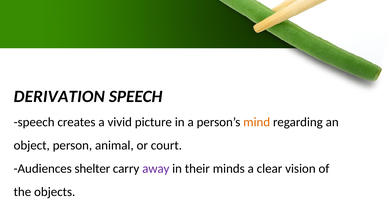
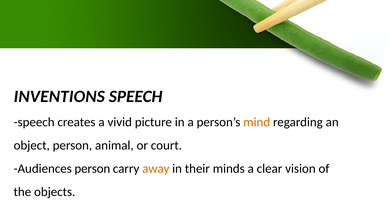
DERIVATION: DERIVATION -> INVENTIONS
Audiences shelter: shelter -> person
away colour: purple -> orange
